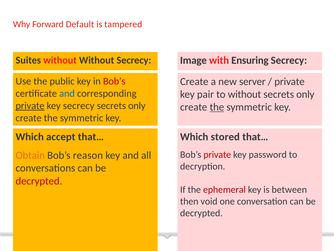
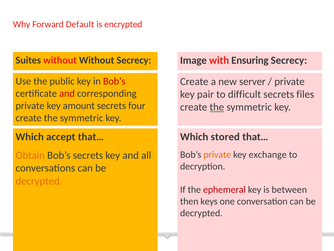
tampered: tampered -> encrypted
and at (67, 93) colour: blue -> red
to without: without -> difficult
only at (305, 94): only -> files
private at (30, 105) underline: present -> none
key secrecy: secrecy -> amount
only at (137, 105): only -> four
private at (217, 154) colour: red -> orange
password: password -> exchange
Bob’s reason: reason -> secrets
decrypted at (39, 181) colour: red -> orange
void: void -> keys
